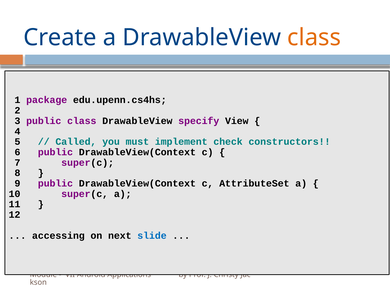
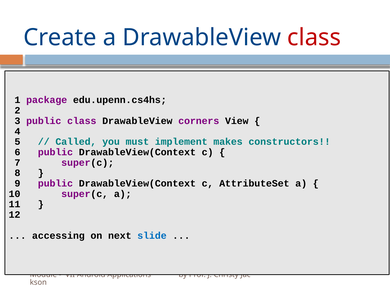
class at (314, 37) colour: orange -> red
specify: specify -> corners
check: check -> makes
